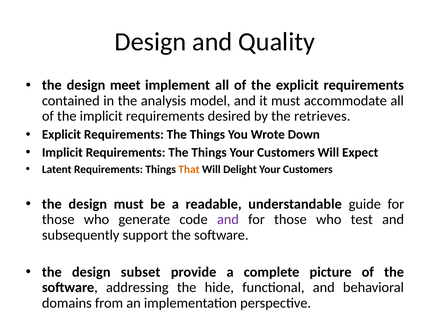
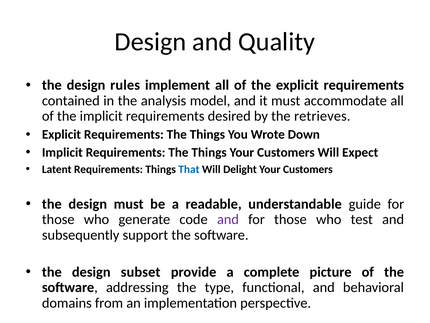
meet: meet -> rules
That colour: orange -> blue
hide: hide -> type
